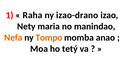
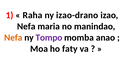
Nety at (26, 26): Nety -> Nefa
Tompo colour: orange -> purple
tetý: tetý -> faty
